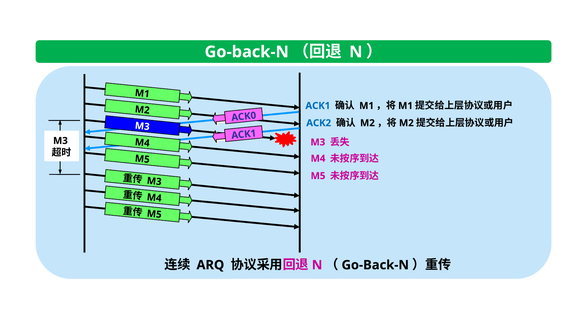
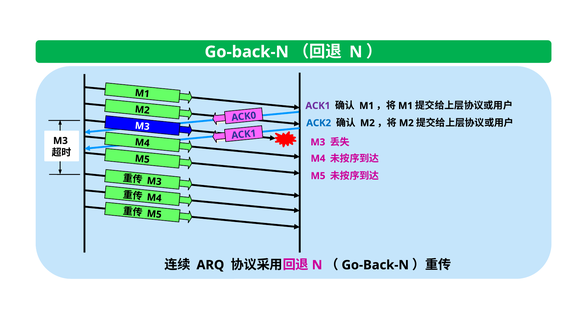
ACK1 at (318, 106) colour: blue -> purple
